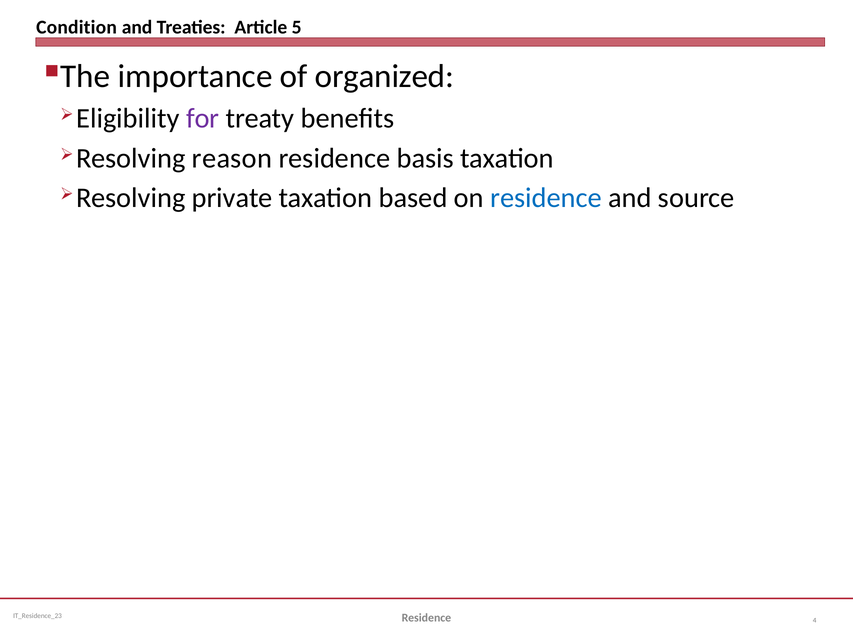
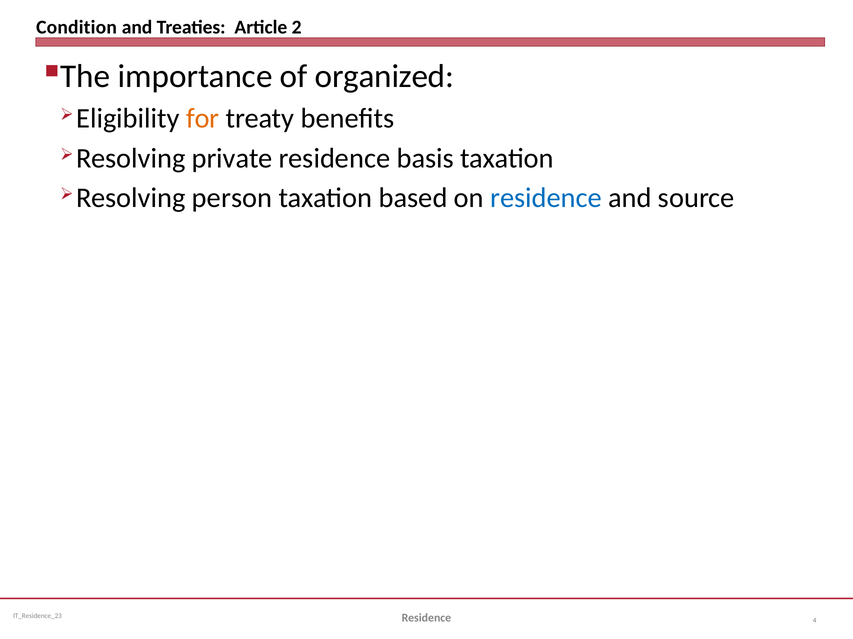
5: 5 -> 2
for colour: purple -> orange
reason: reason -> private
private: private -> person
